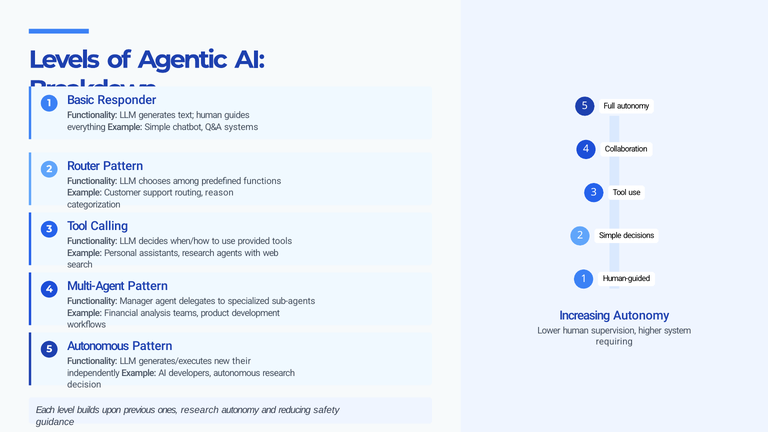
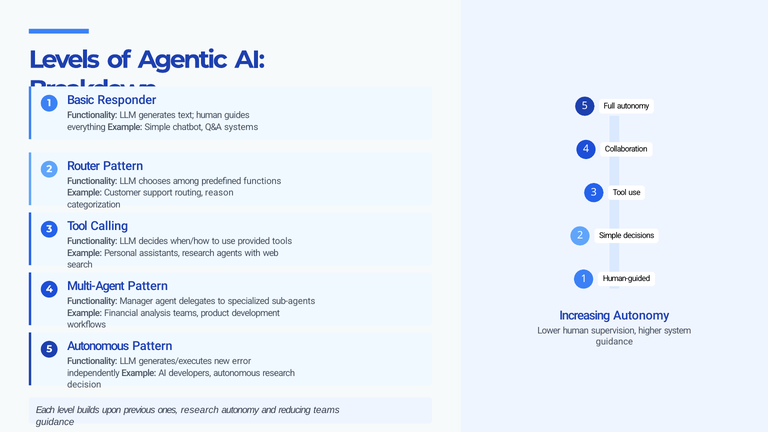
requiring at (614, 342): requiring -> guidance
their: their -> error
reducing safety: safety -> teams
